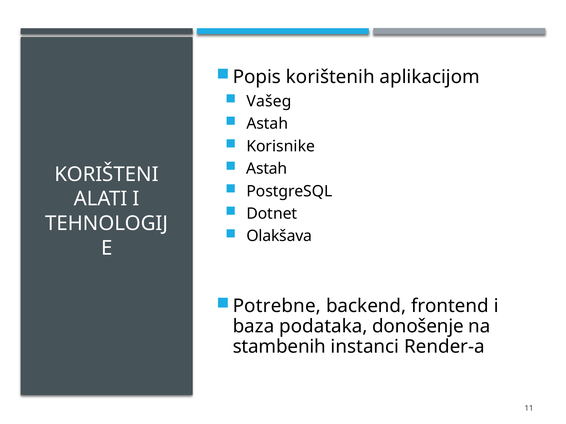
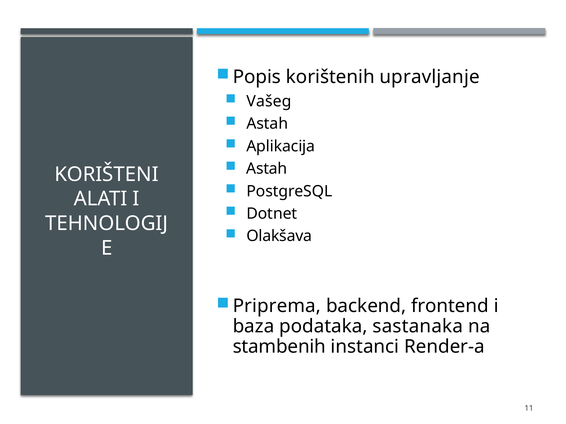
aplikacijom: aplikacijom -> upravljanje
Korisnike: Korisnike -> Aplikacija
Potrebne: Potrebne -> Priprema
donošenje: donošenje -> sastanaka
